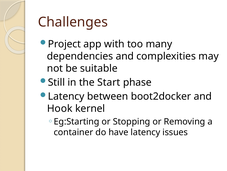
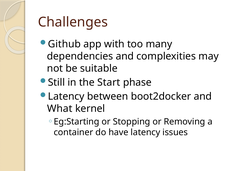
Project: Project -> Github
Hook: Hook -> What
